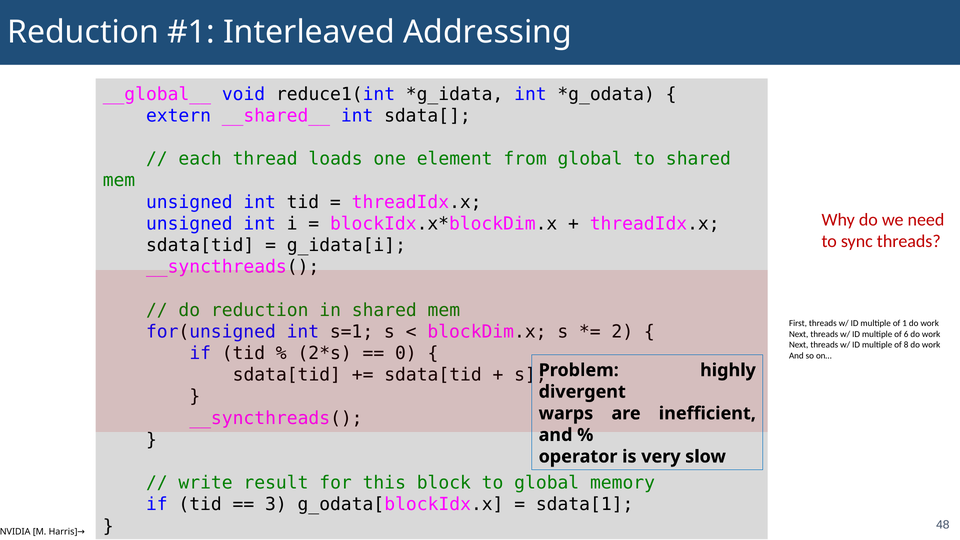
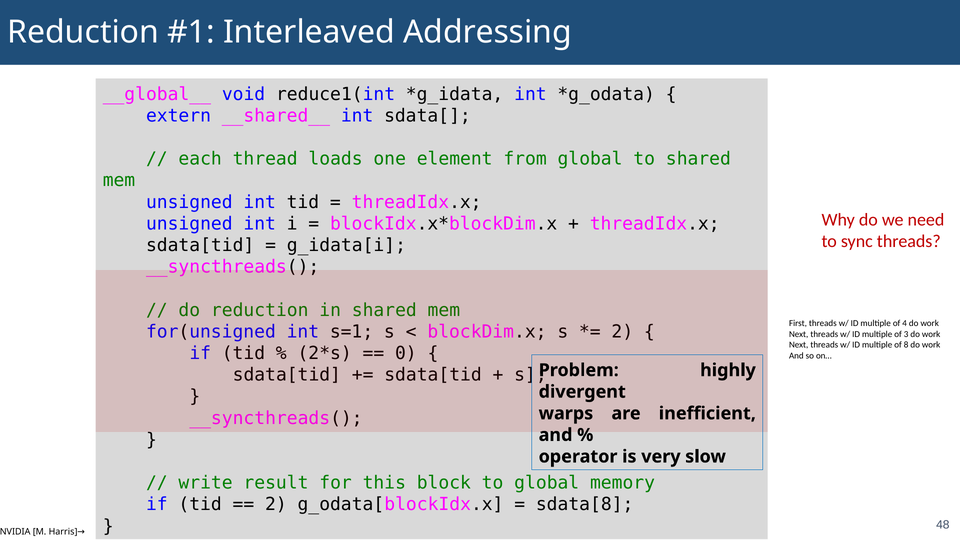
1: 1 -> 4
6: 6 -> 3
3 at (276, 504): 3 -> 2
sdata[1: sdata[1 -> sdata[8
